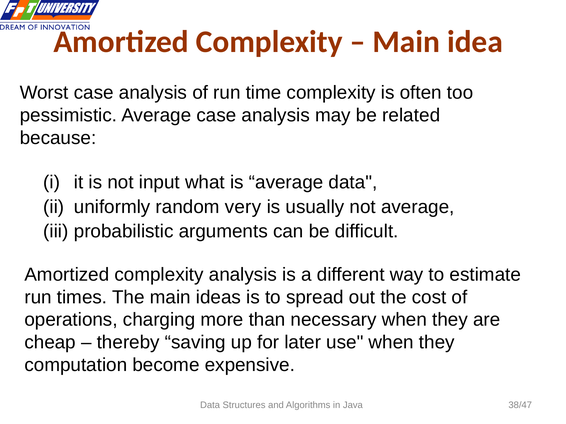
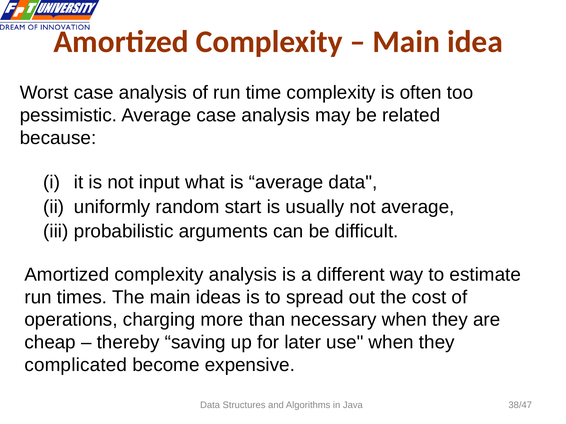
very: very -> start
computation: computation -> complicated
